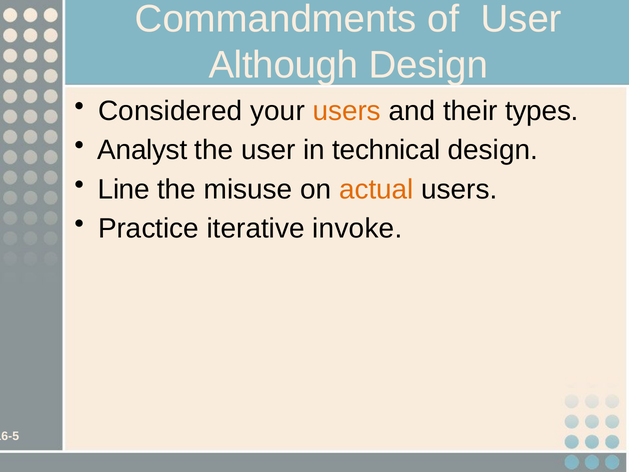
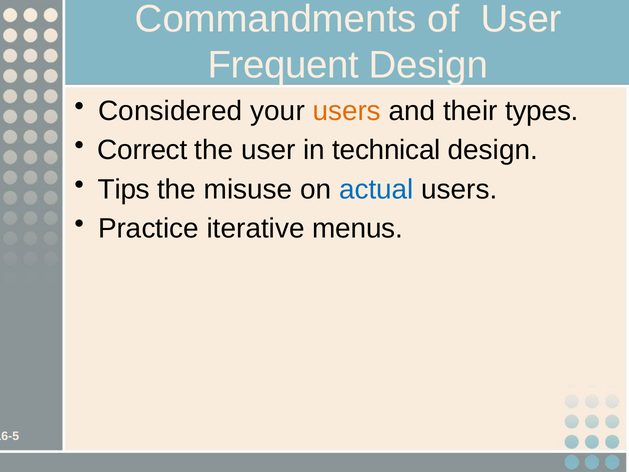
Although: Although -> Frequent
Analyst: Analyst -> Correct
Line: Line -> Tips
actual colour: orange -> blue
invoke: invoke -> menus
